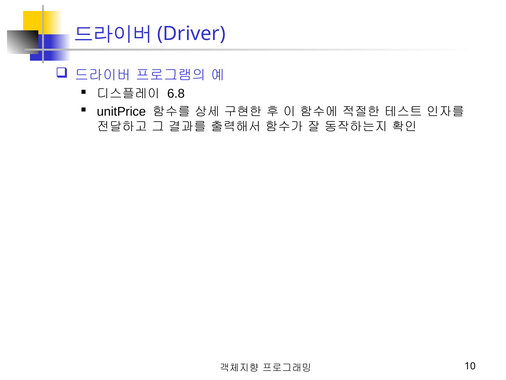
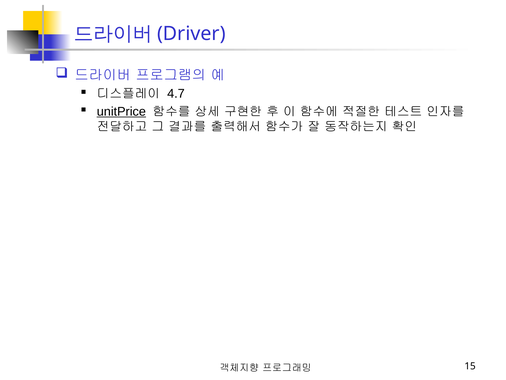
6.8: 6.8 -> 4.7
unitPrice underline: none -> present
10: 10 -> 15
